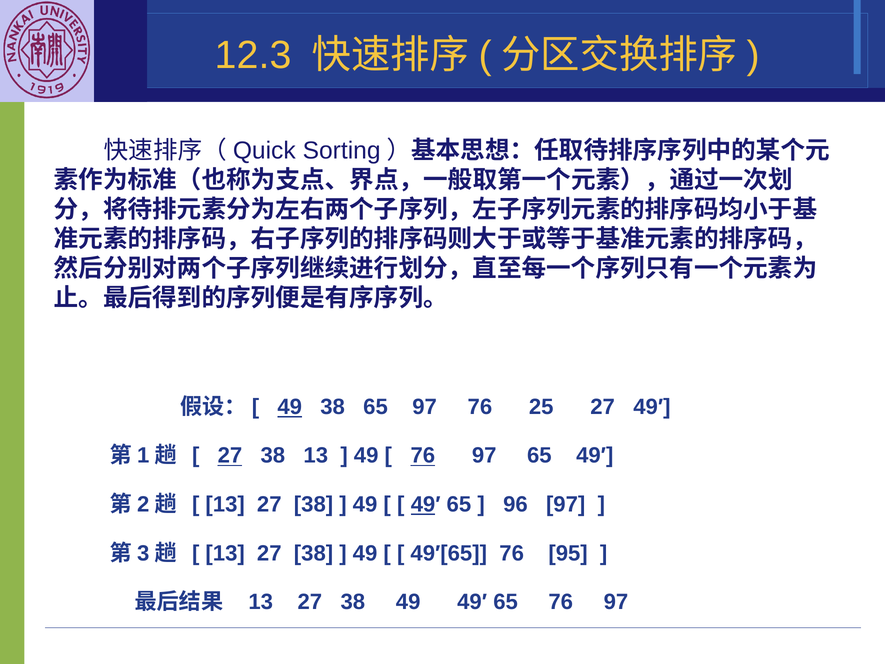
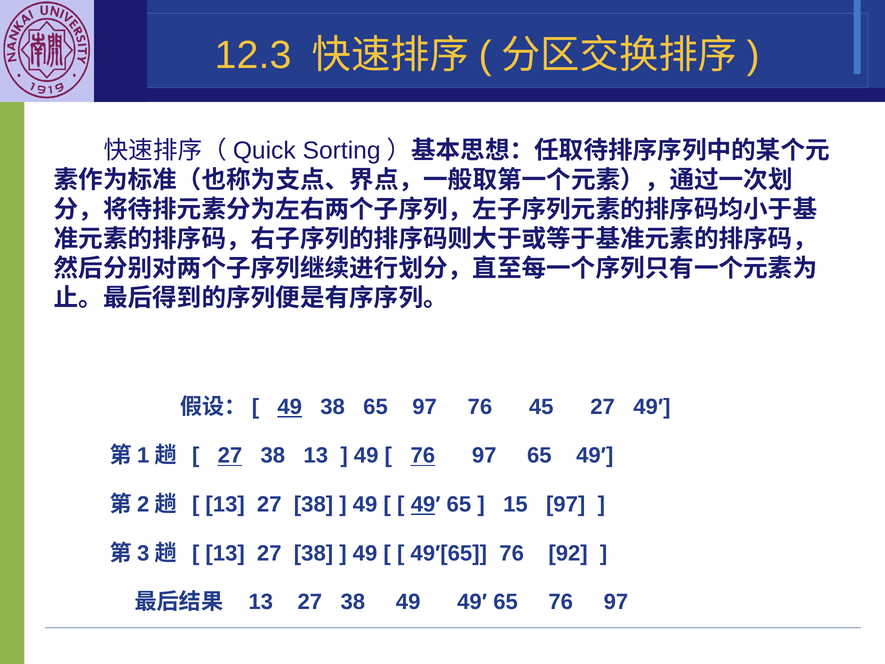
25: 25 -> 45
96: 96 -> 15
95: 95 -> 92
